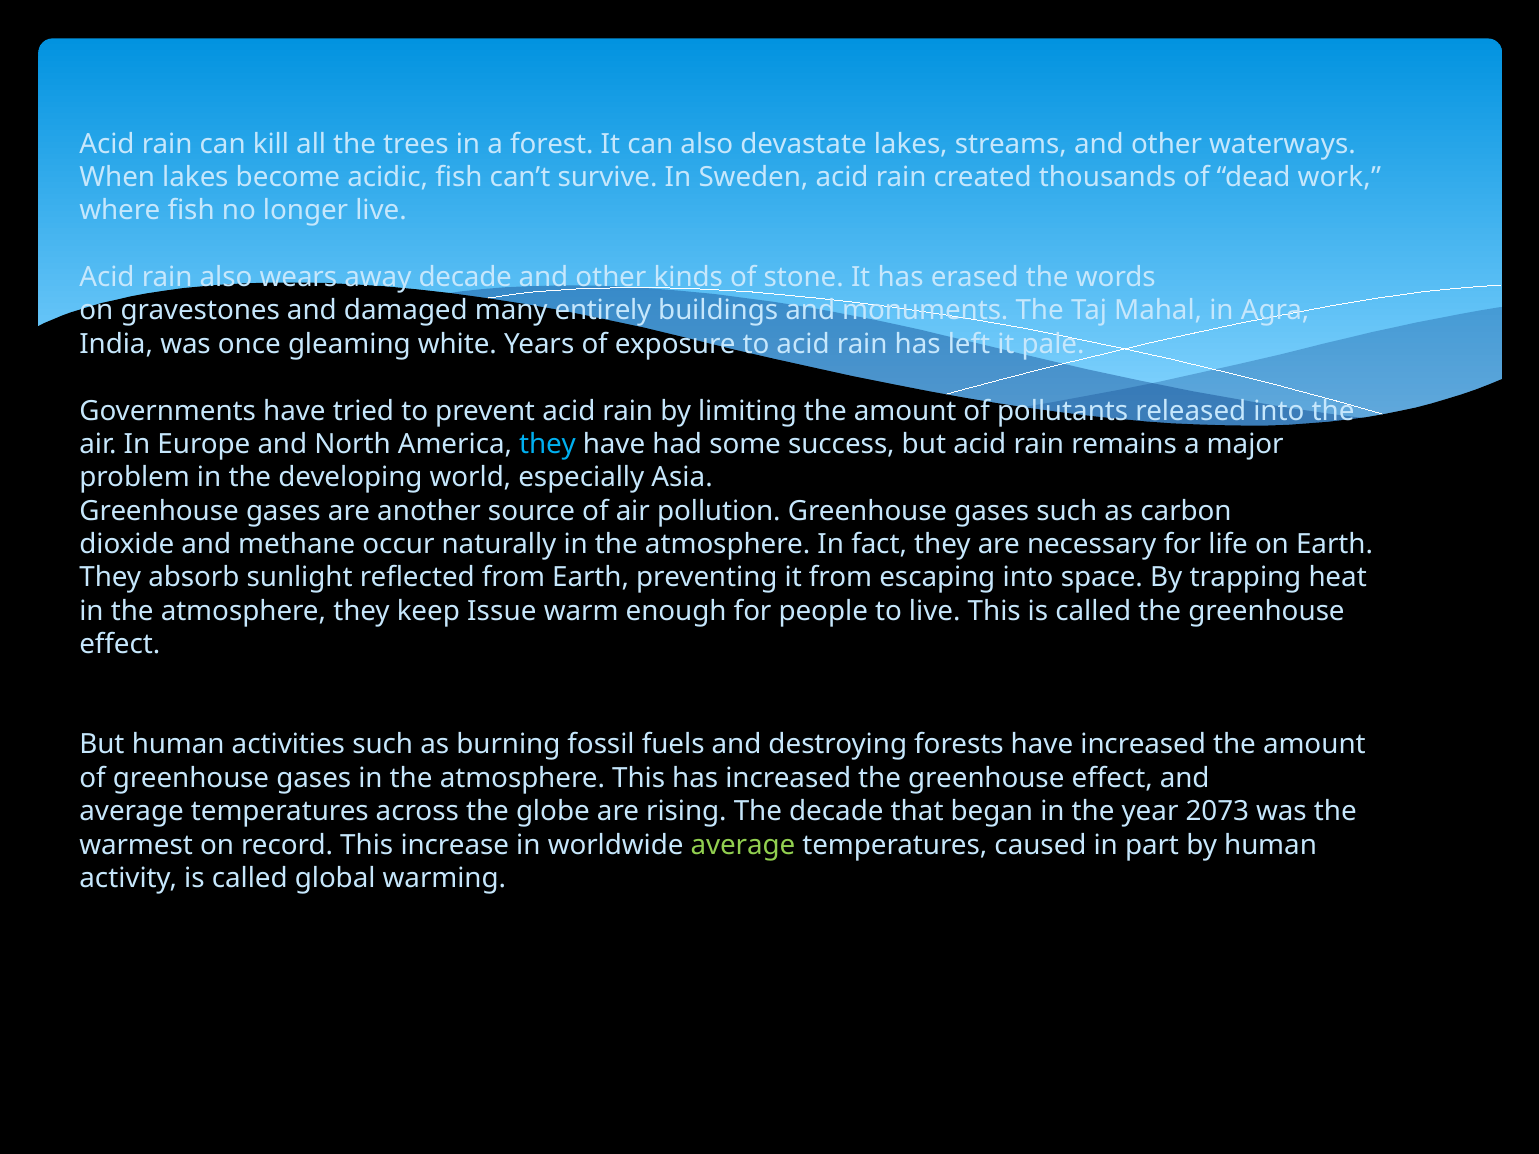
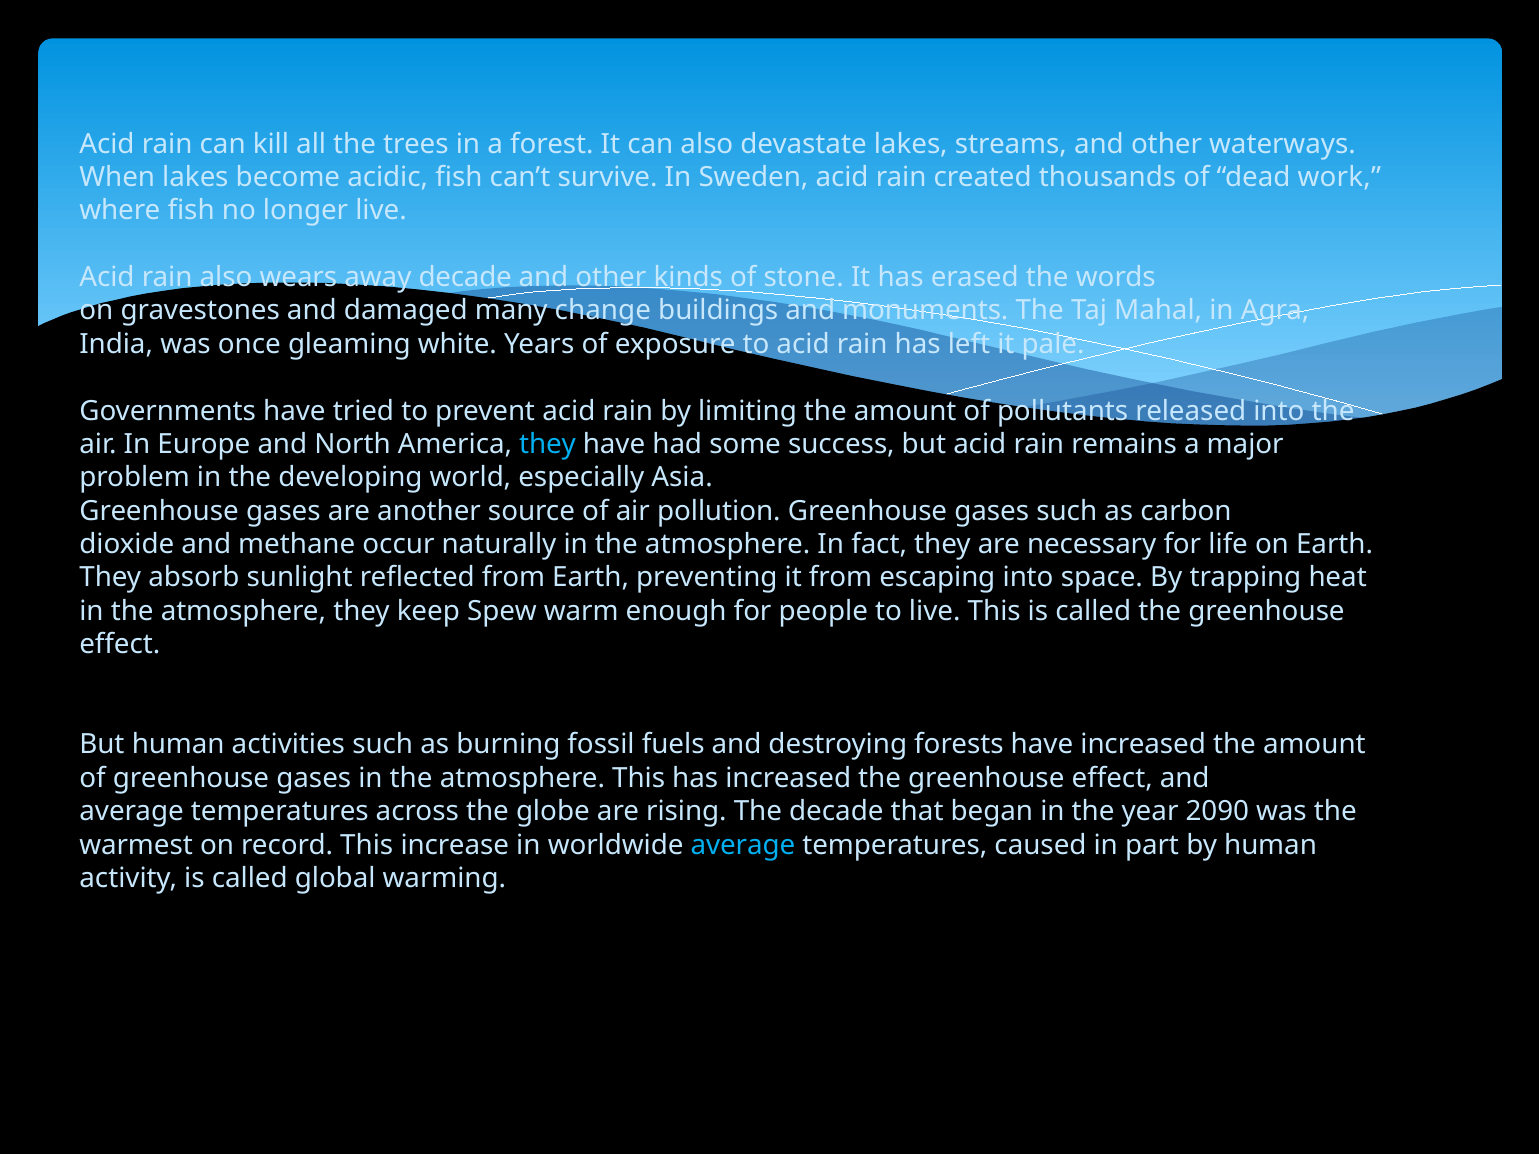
entirely: entirely -> change
Issue: Issue -> Spew
2073: 2073 -> 2090
average at (743, 845) colour: light green -> light blue
